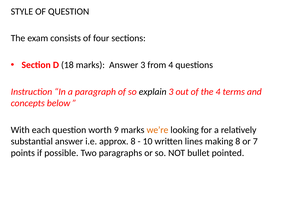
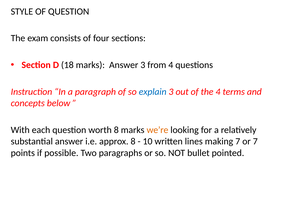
explain colour: black -> blue
worth 9: 9 -> 8
making 8: 8 -> 7
